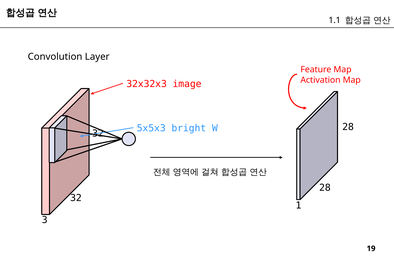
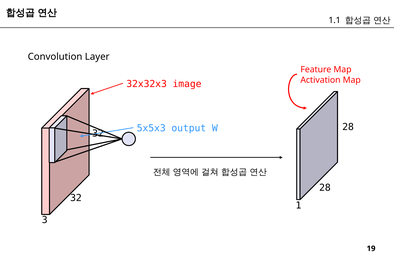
bright: bright -> output
